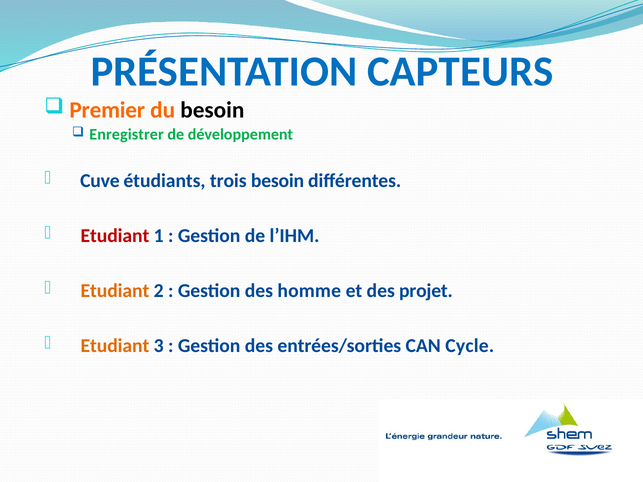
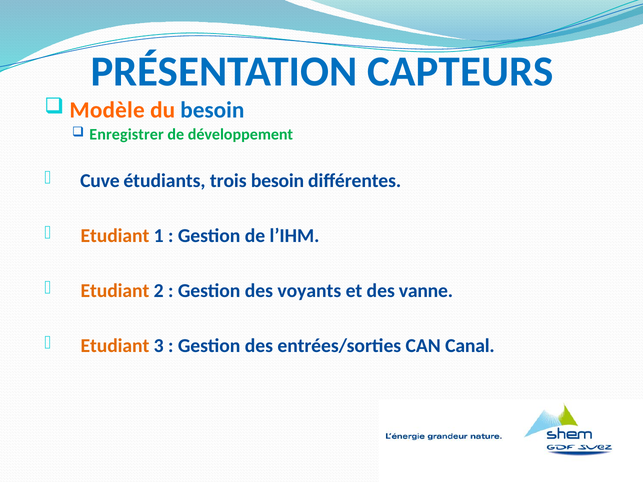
Premier: Premier -> Modèle
besoin at (212, 110) colour: black -> blue
Etudiant at (115, 236) colour: red -> orange
homme: homme -> voyants
projet: projet -> vanne
Cycle: Cycle -> Canal
